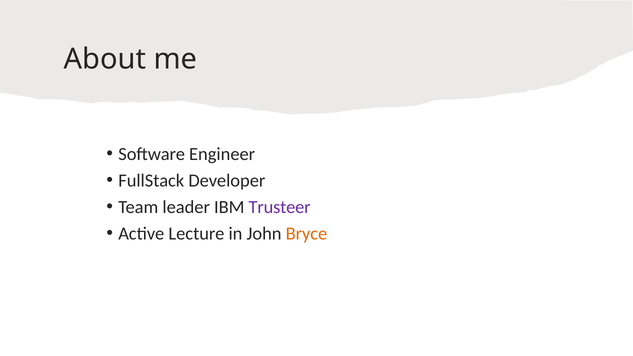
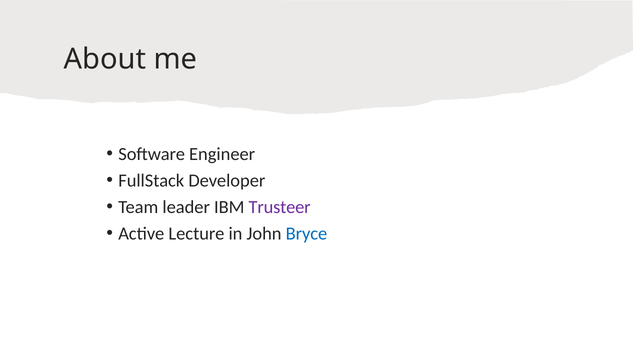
Bryce colour: orange -> blue
